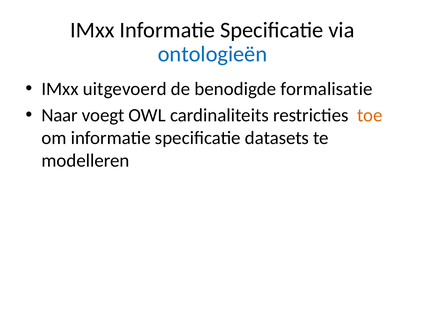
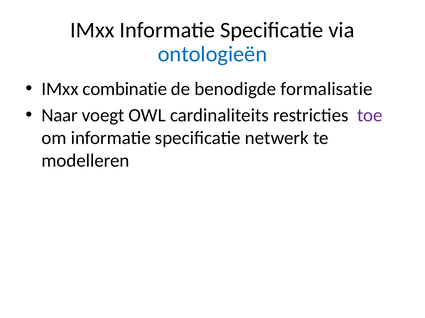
uitgevoerd: uitgevoerd -> combinatie
toe colour: orange -> purple
datasets: datasets -> netwerk
